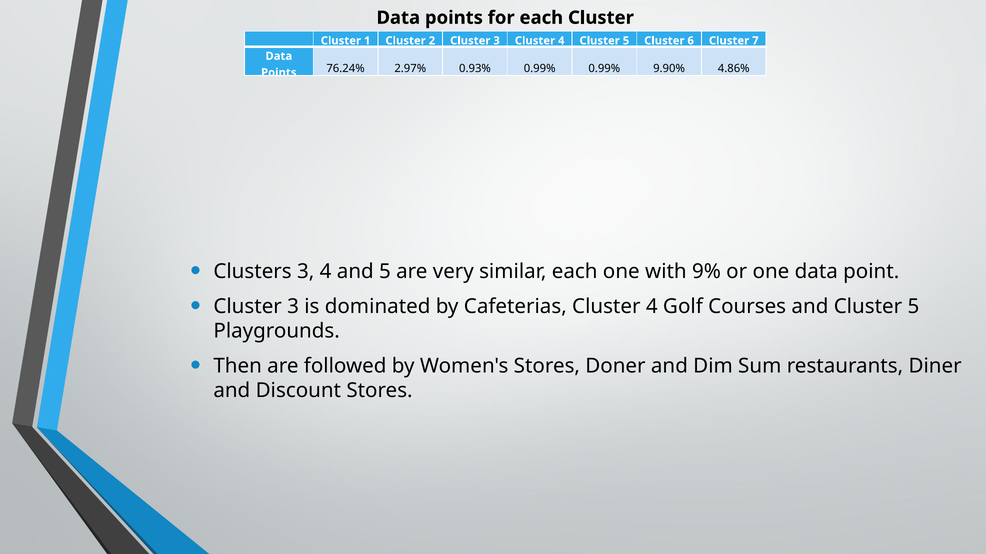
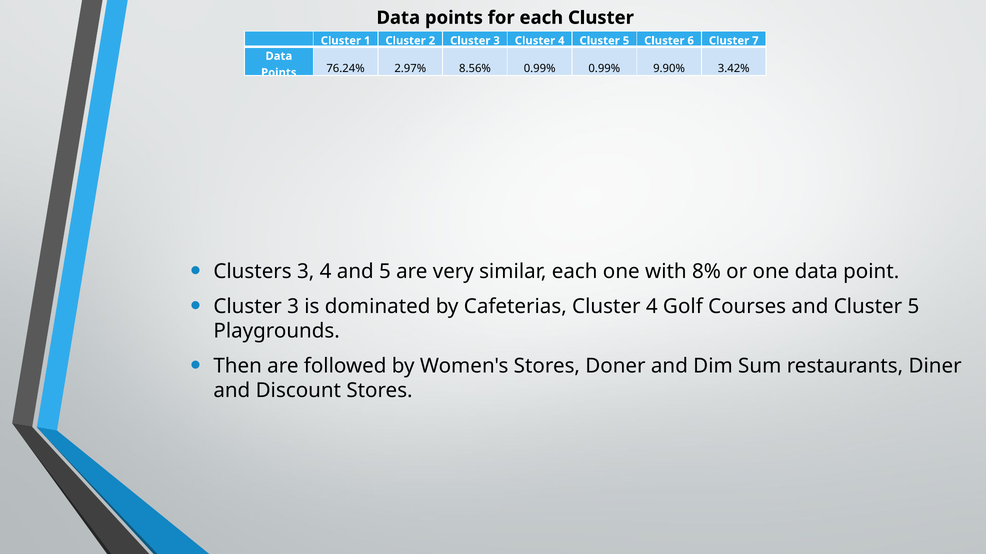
0.93%: 0.93% -> 8.56%
4.86%: 4.86% -> 3.42%
9%: 9% -> 8%
